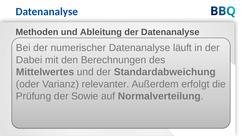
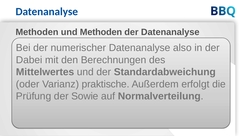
und Ableitung: Ableitung -> Methoden
läuft: läuft -> also
relevanter: relevanter -> praktische
